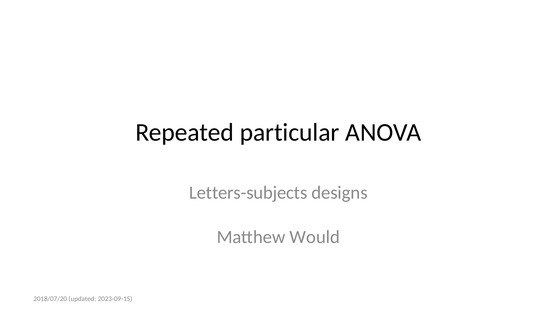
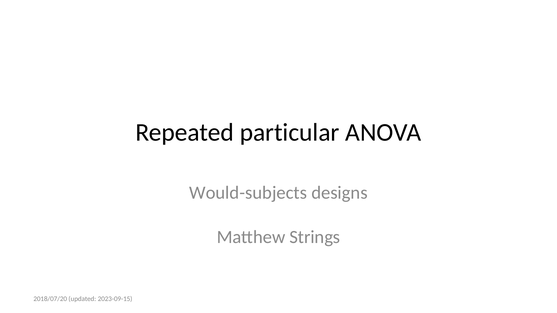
Letters-subjects: Letters-subjects -> Would-subjects
Would: Would -> Strings
